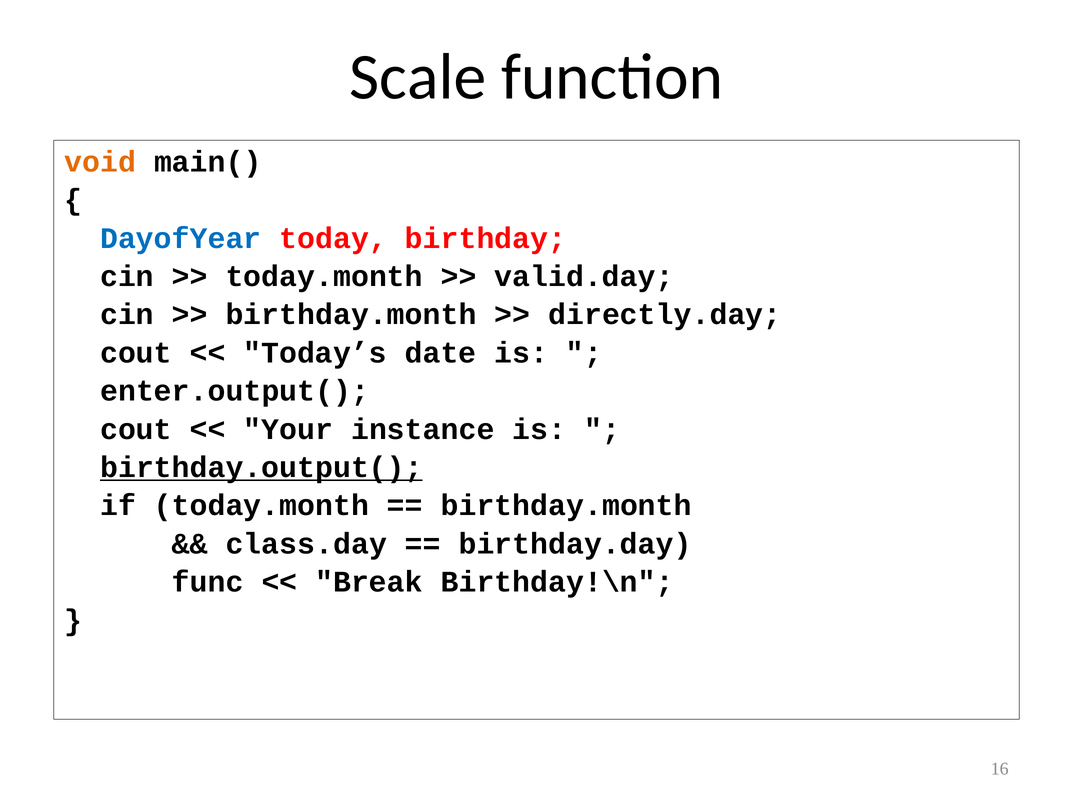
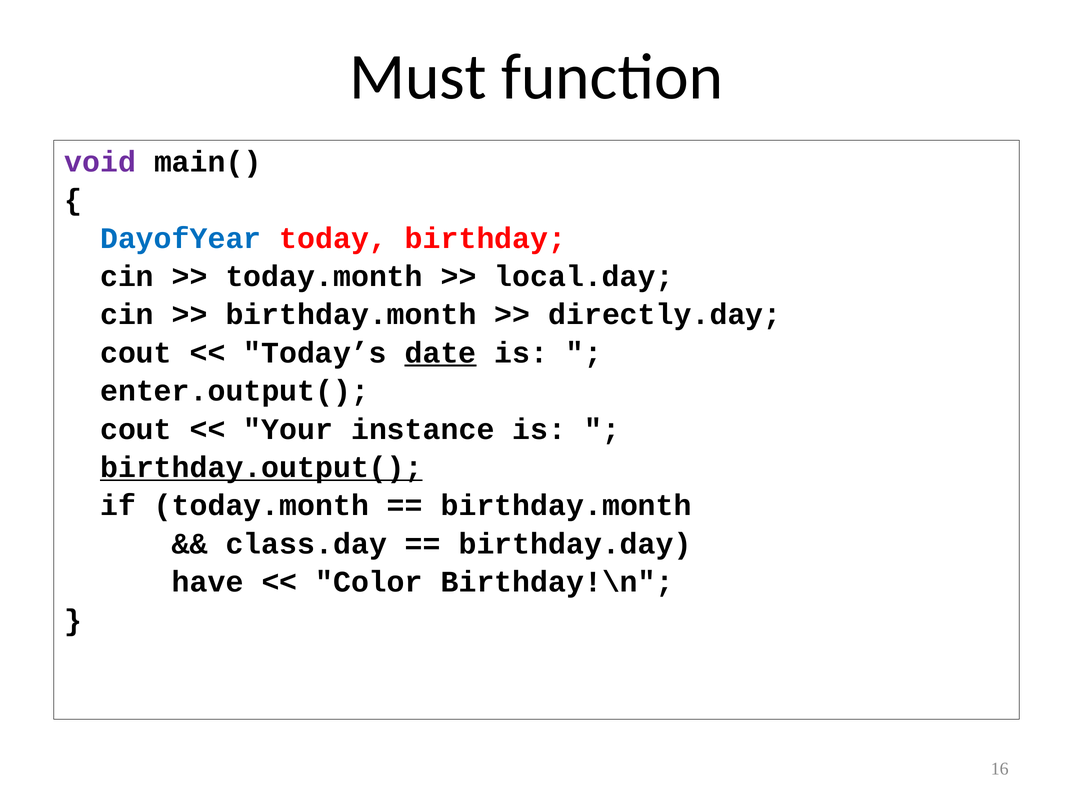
Scale: Scale -> Must
void colour: orange -> purple
valid.day: valid.day -> local.day
date underline: none -> present
func: func -> have
Break: Break -> Color
